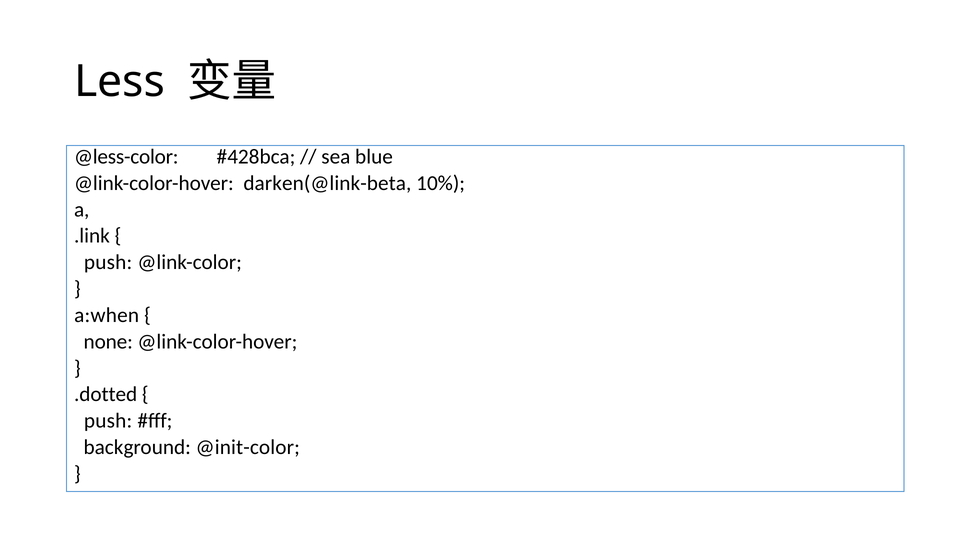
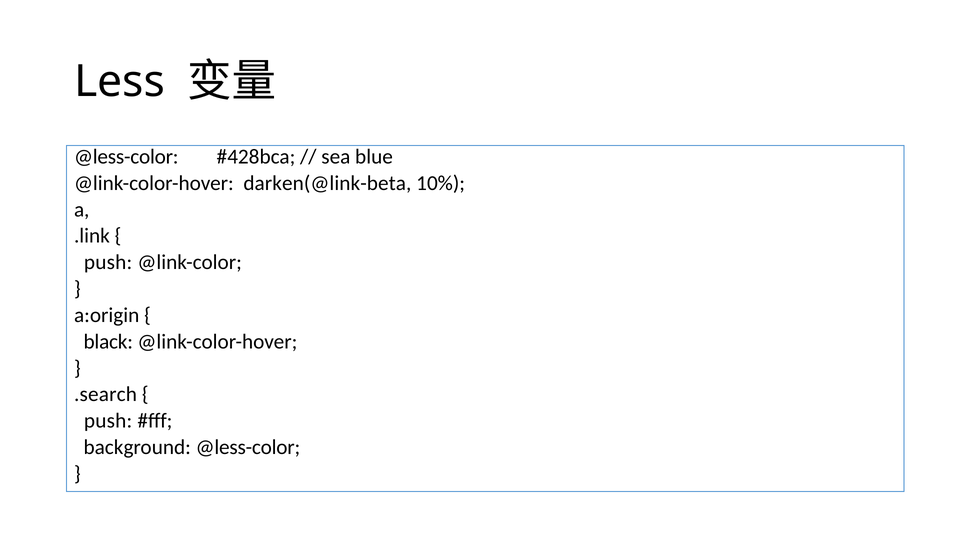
a:when: a:when -> a:origin
none: none -> black
.dotted: .dotted -> .search
background @init-color: @init-color -> @less-color
